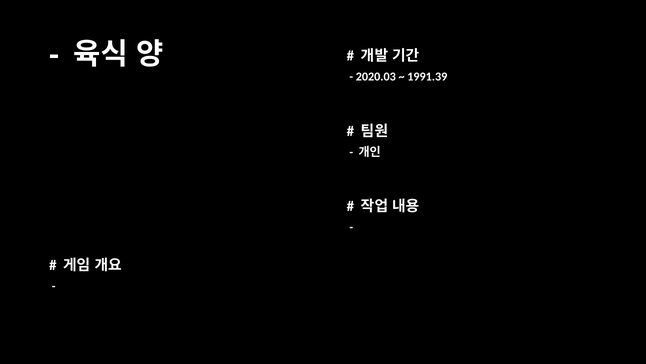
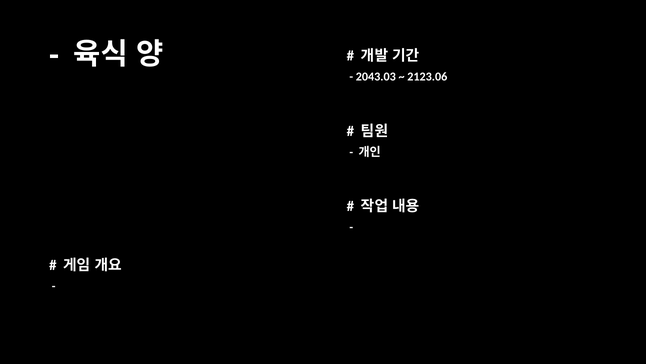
2020.03: 2020.03 -> 2043.03
1991.39: 1991.39 -> 2123.06
